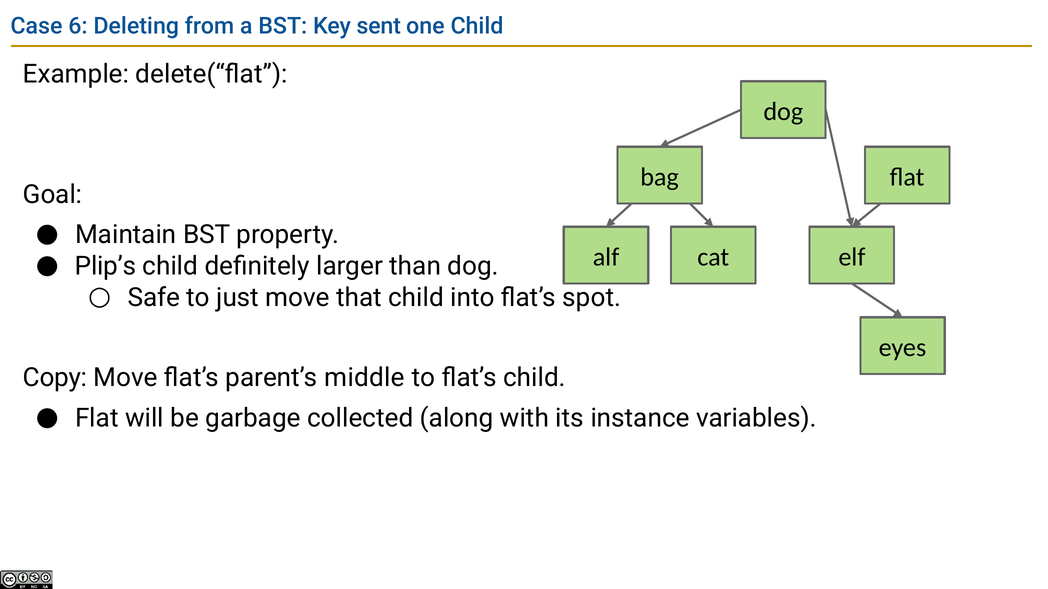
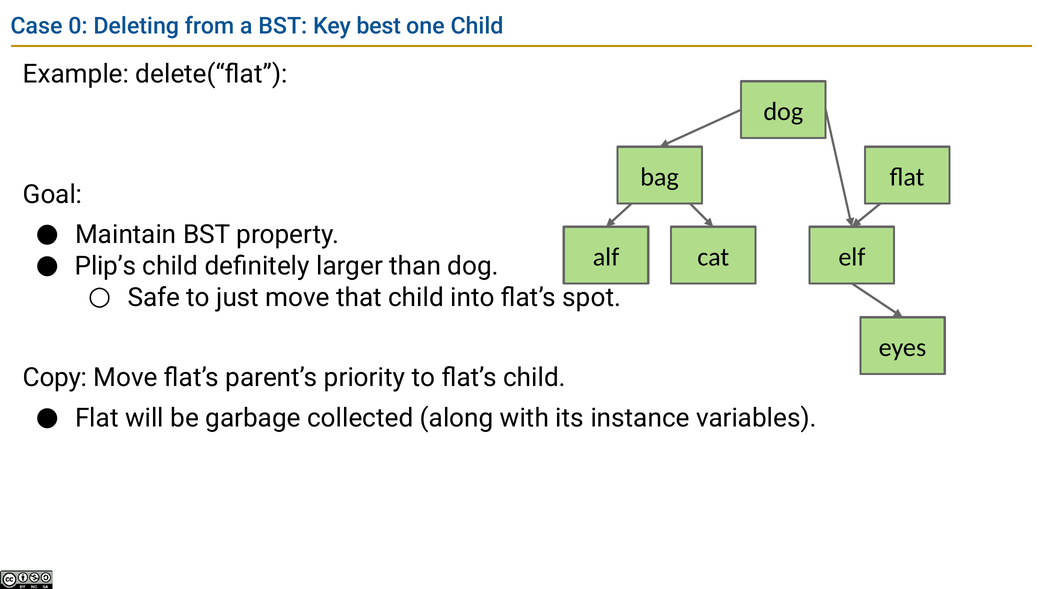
6: 6 -> 0
sent: sent -> best
middle: middle -> priority
